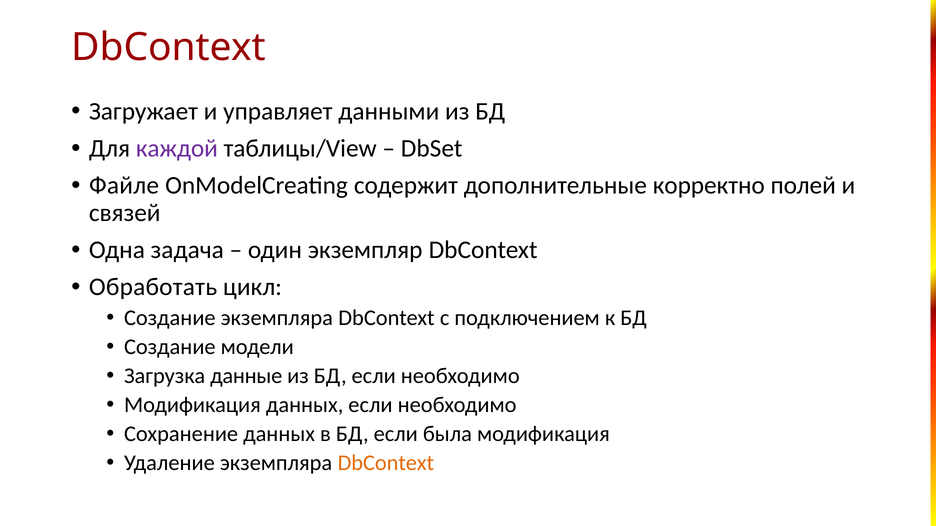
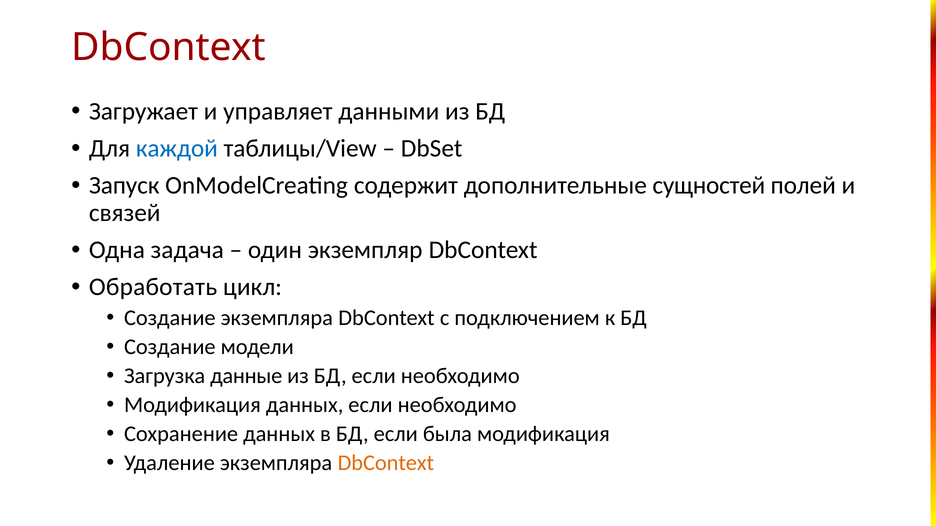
каждой colour: purple -> blue
Файле: Файле -> Запуск
корректно: корректно -> сущностей
